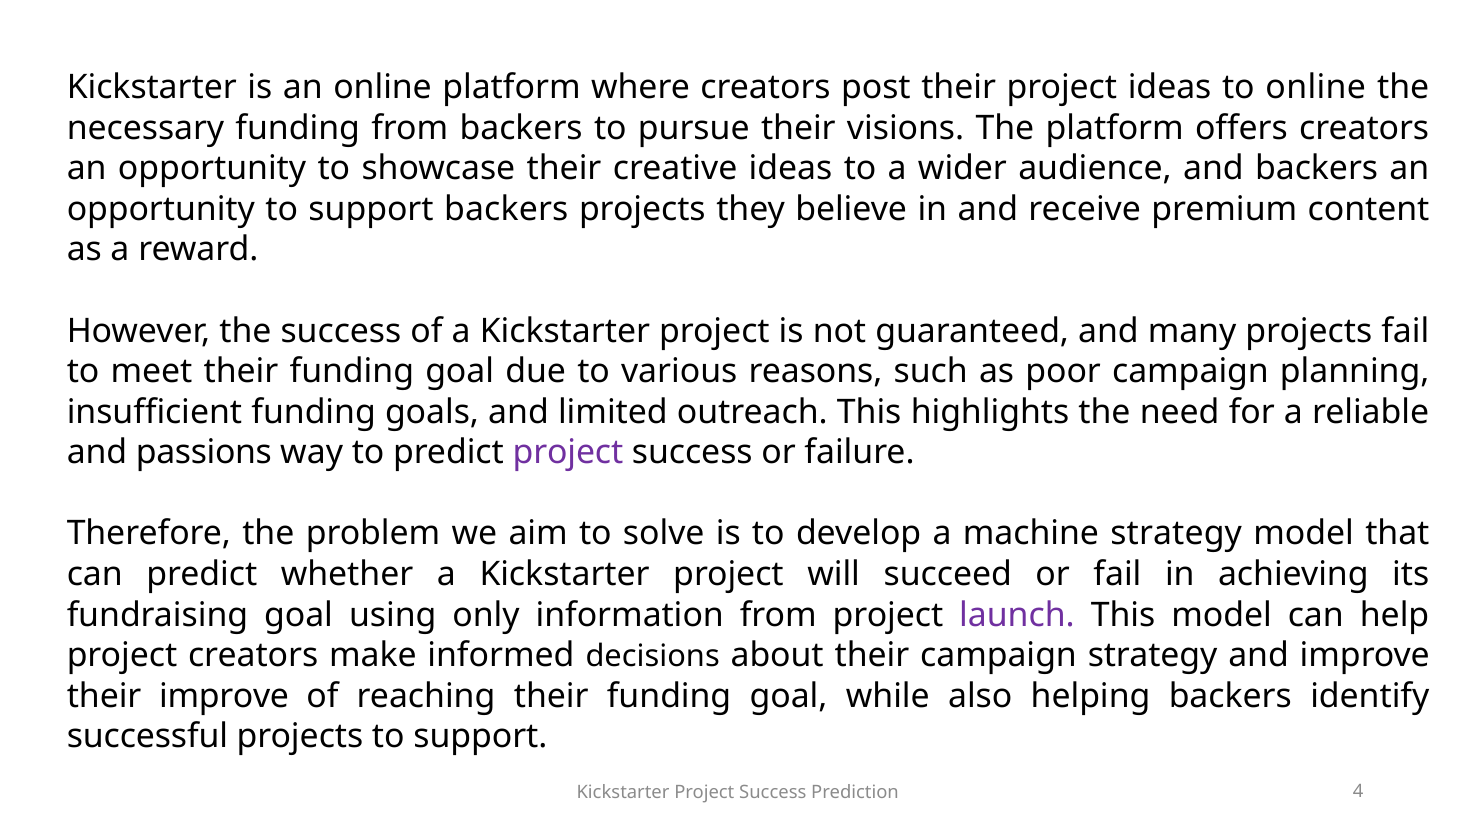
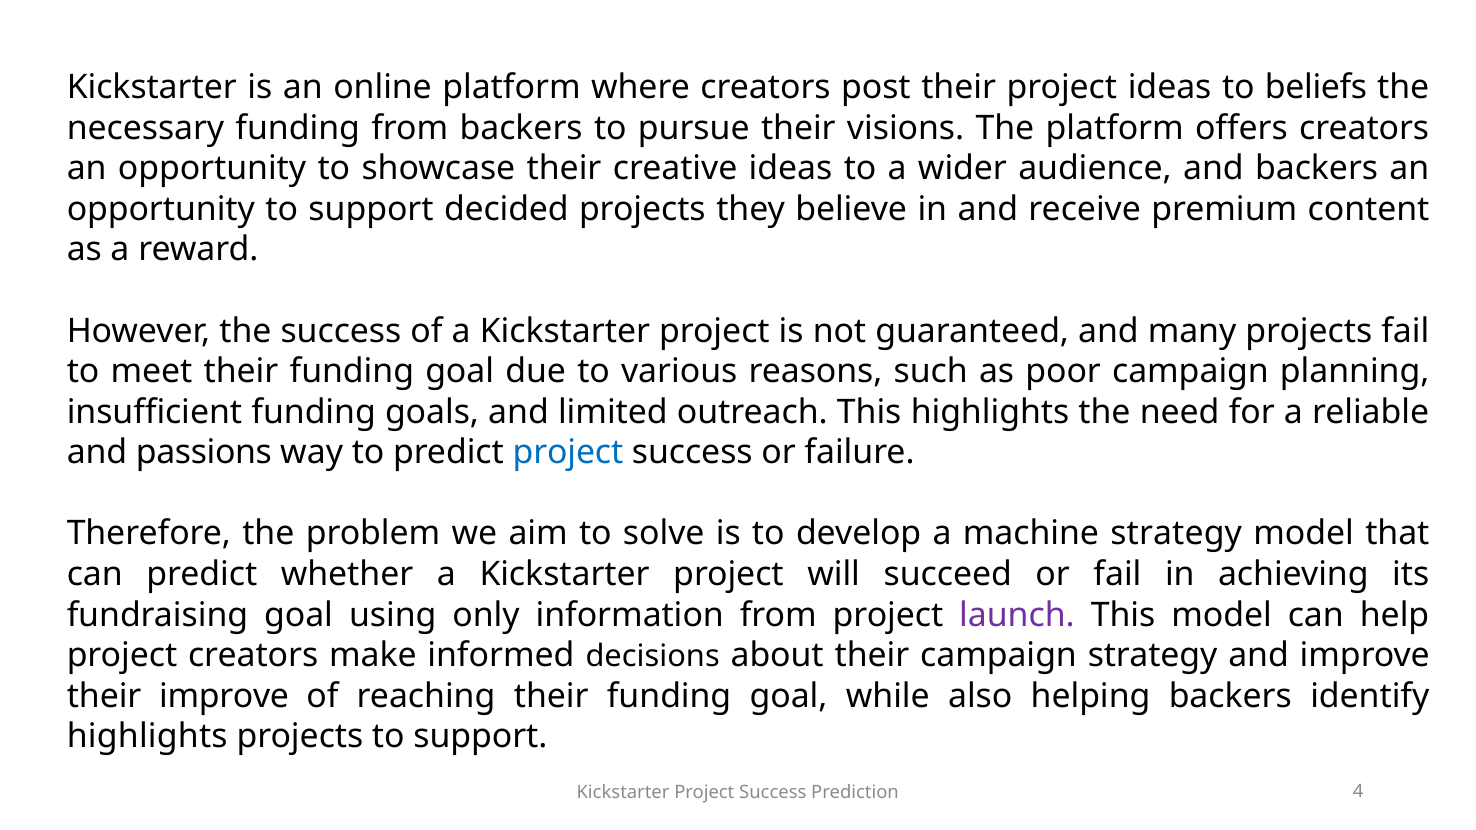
to online: online -> beliefs
support backers: backers -> decided
project at (568, 453) colour: purple -> blue
successful at (147, 737): successful -> highlights
